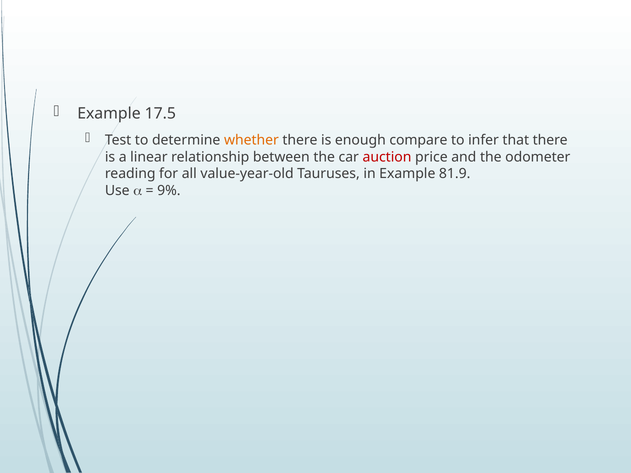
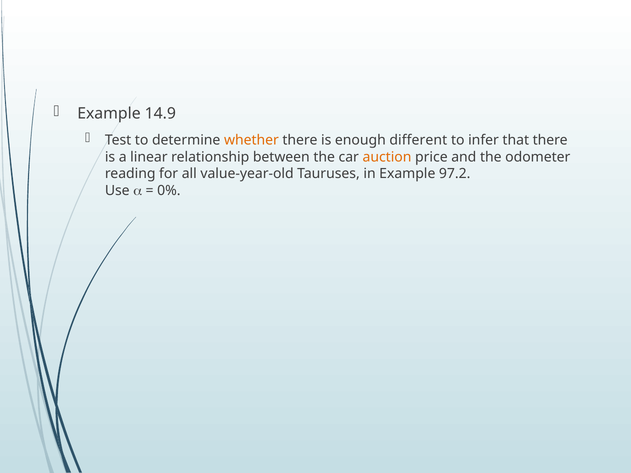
17.5: 17.5 -> 14.9
compare: compare -> different
auction colour: red -> orange
81.9: 81.9 -> 97.2
9%: 9% -> 0%
